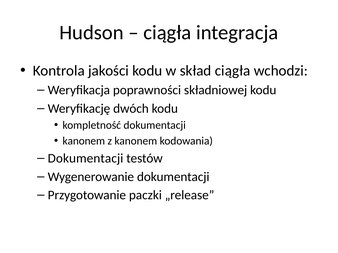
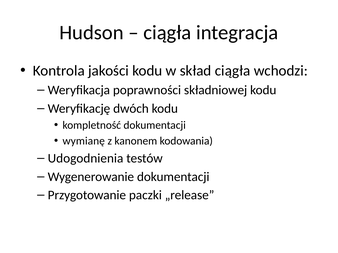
kanonem at (84, 141): kanonem -> wymianę
Dokumentacji at (86, 159): Dokumentacji -> Udogodnienia
